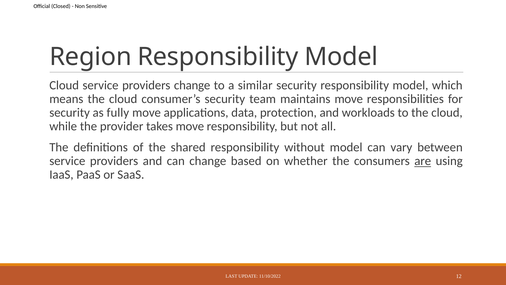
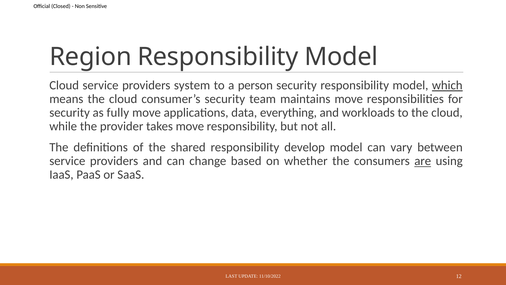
providers change: change -> system
similar: similar -> person
which underline: none -> present
protection: protection -> everything
without: without -> develop
